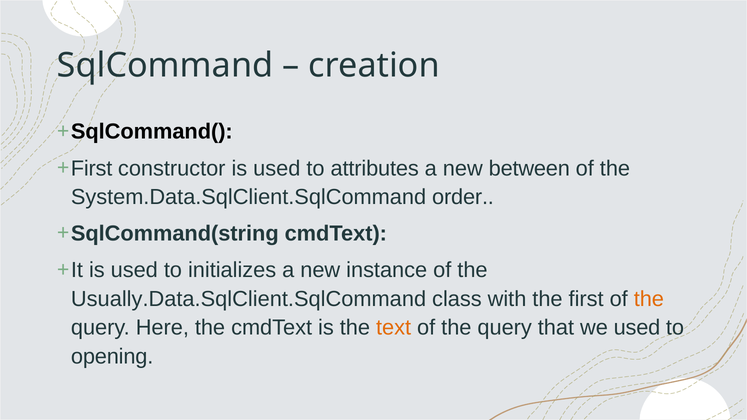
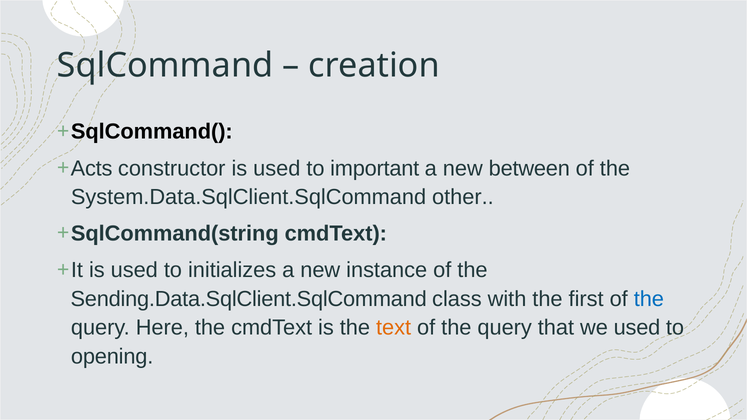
First at (92, 168): First -> Acts
attributes: attributes -> important
order: order -> other
Usually.Data.SqlClient.SqlCommand: Usually.Data.SqlClient.SqlCommand -> Sending.Data.SqlClient.SqlCommand
the at (649, 299) colour: orange -> blue
